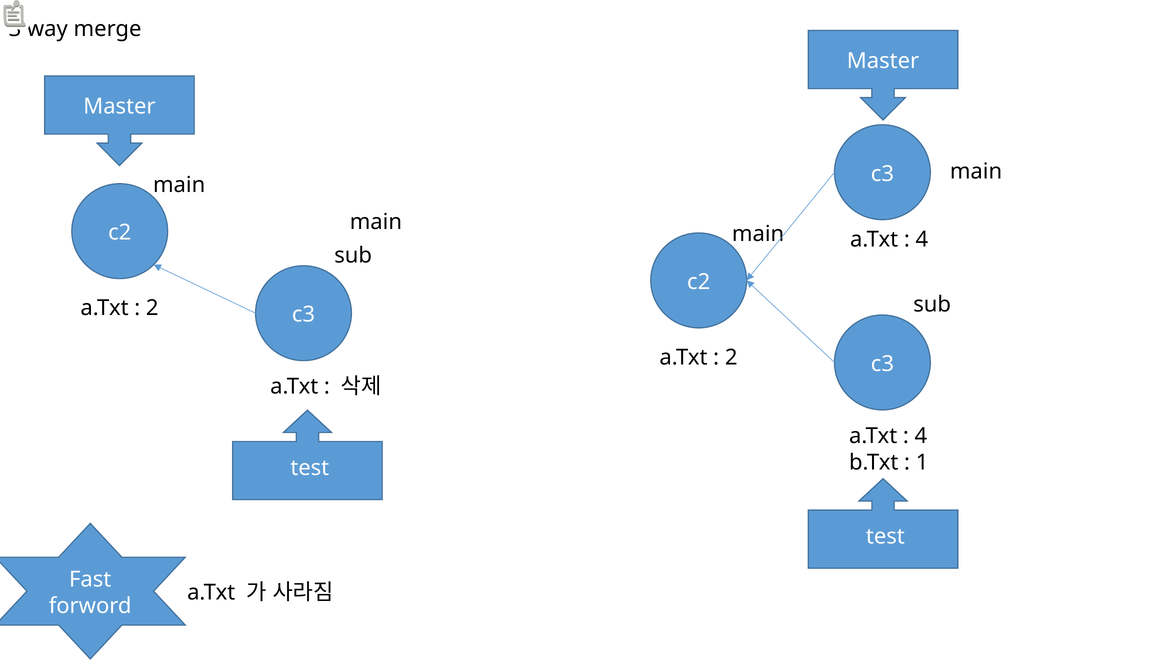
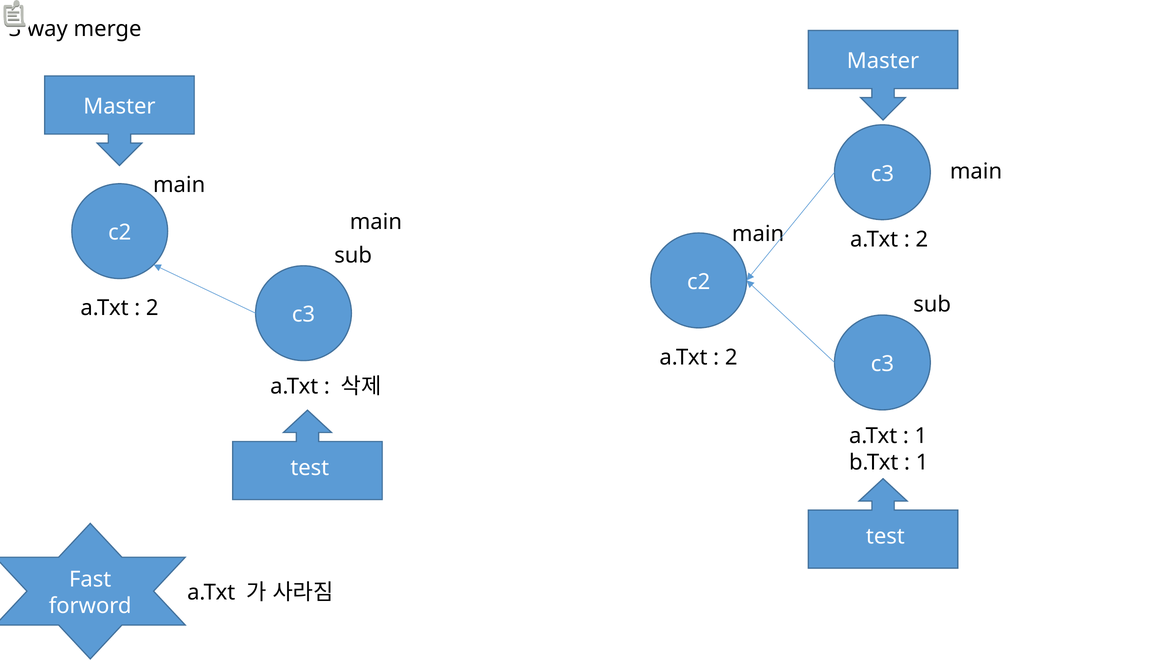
4 at (922, 240): 4 -> 2
4 at (921, 436): 4 -> 1
